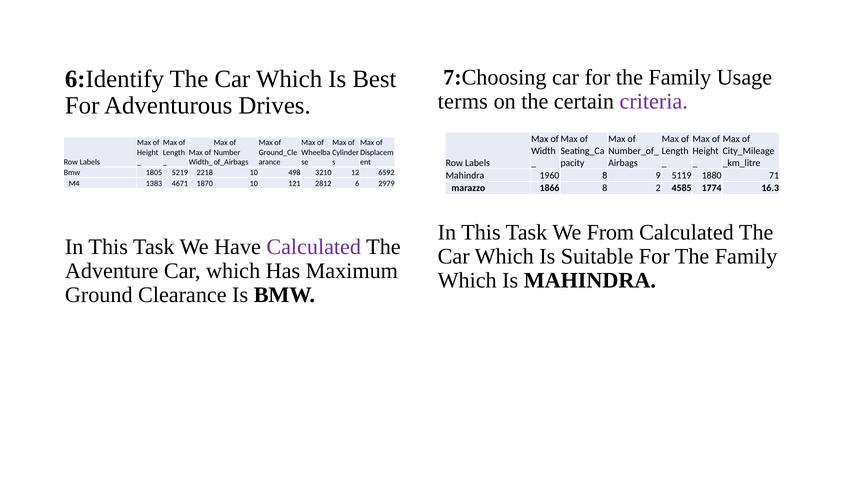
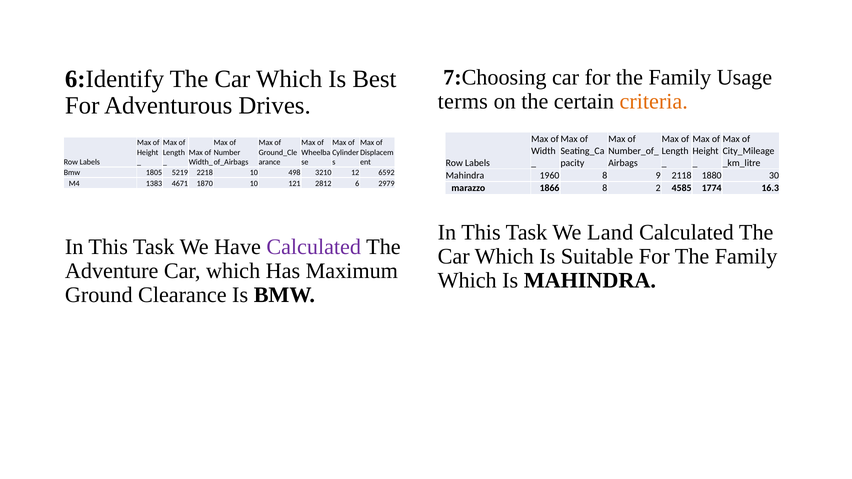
criteria colour: purple -> orange
5119: 5119 -> 2118
71: 71 -> 30
From: From -> Land
